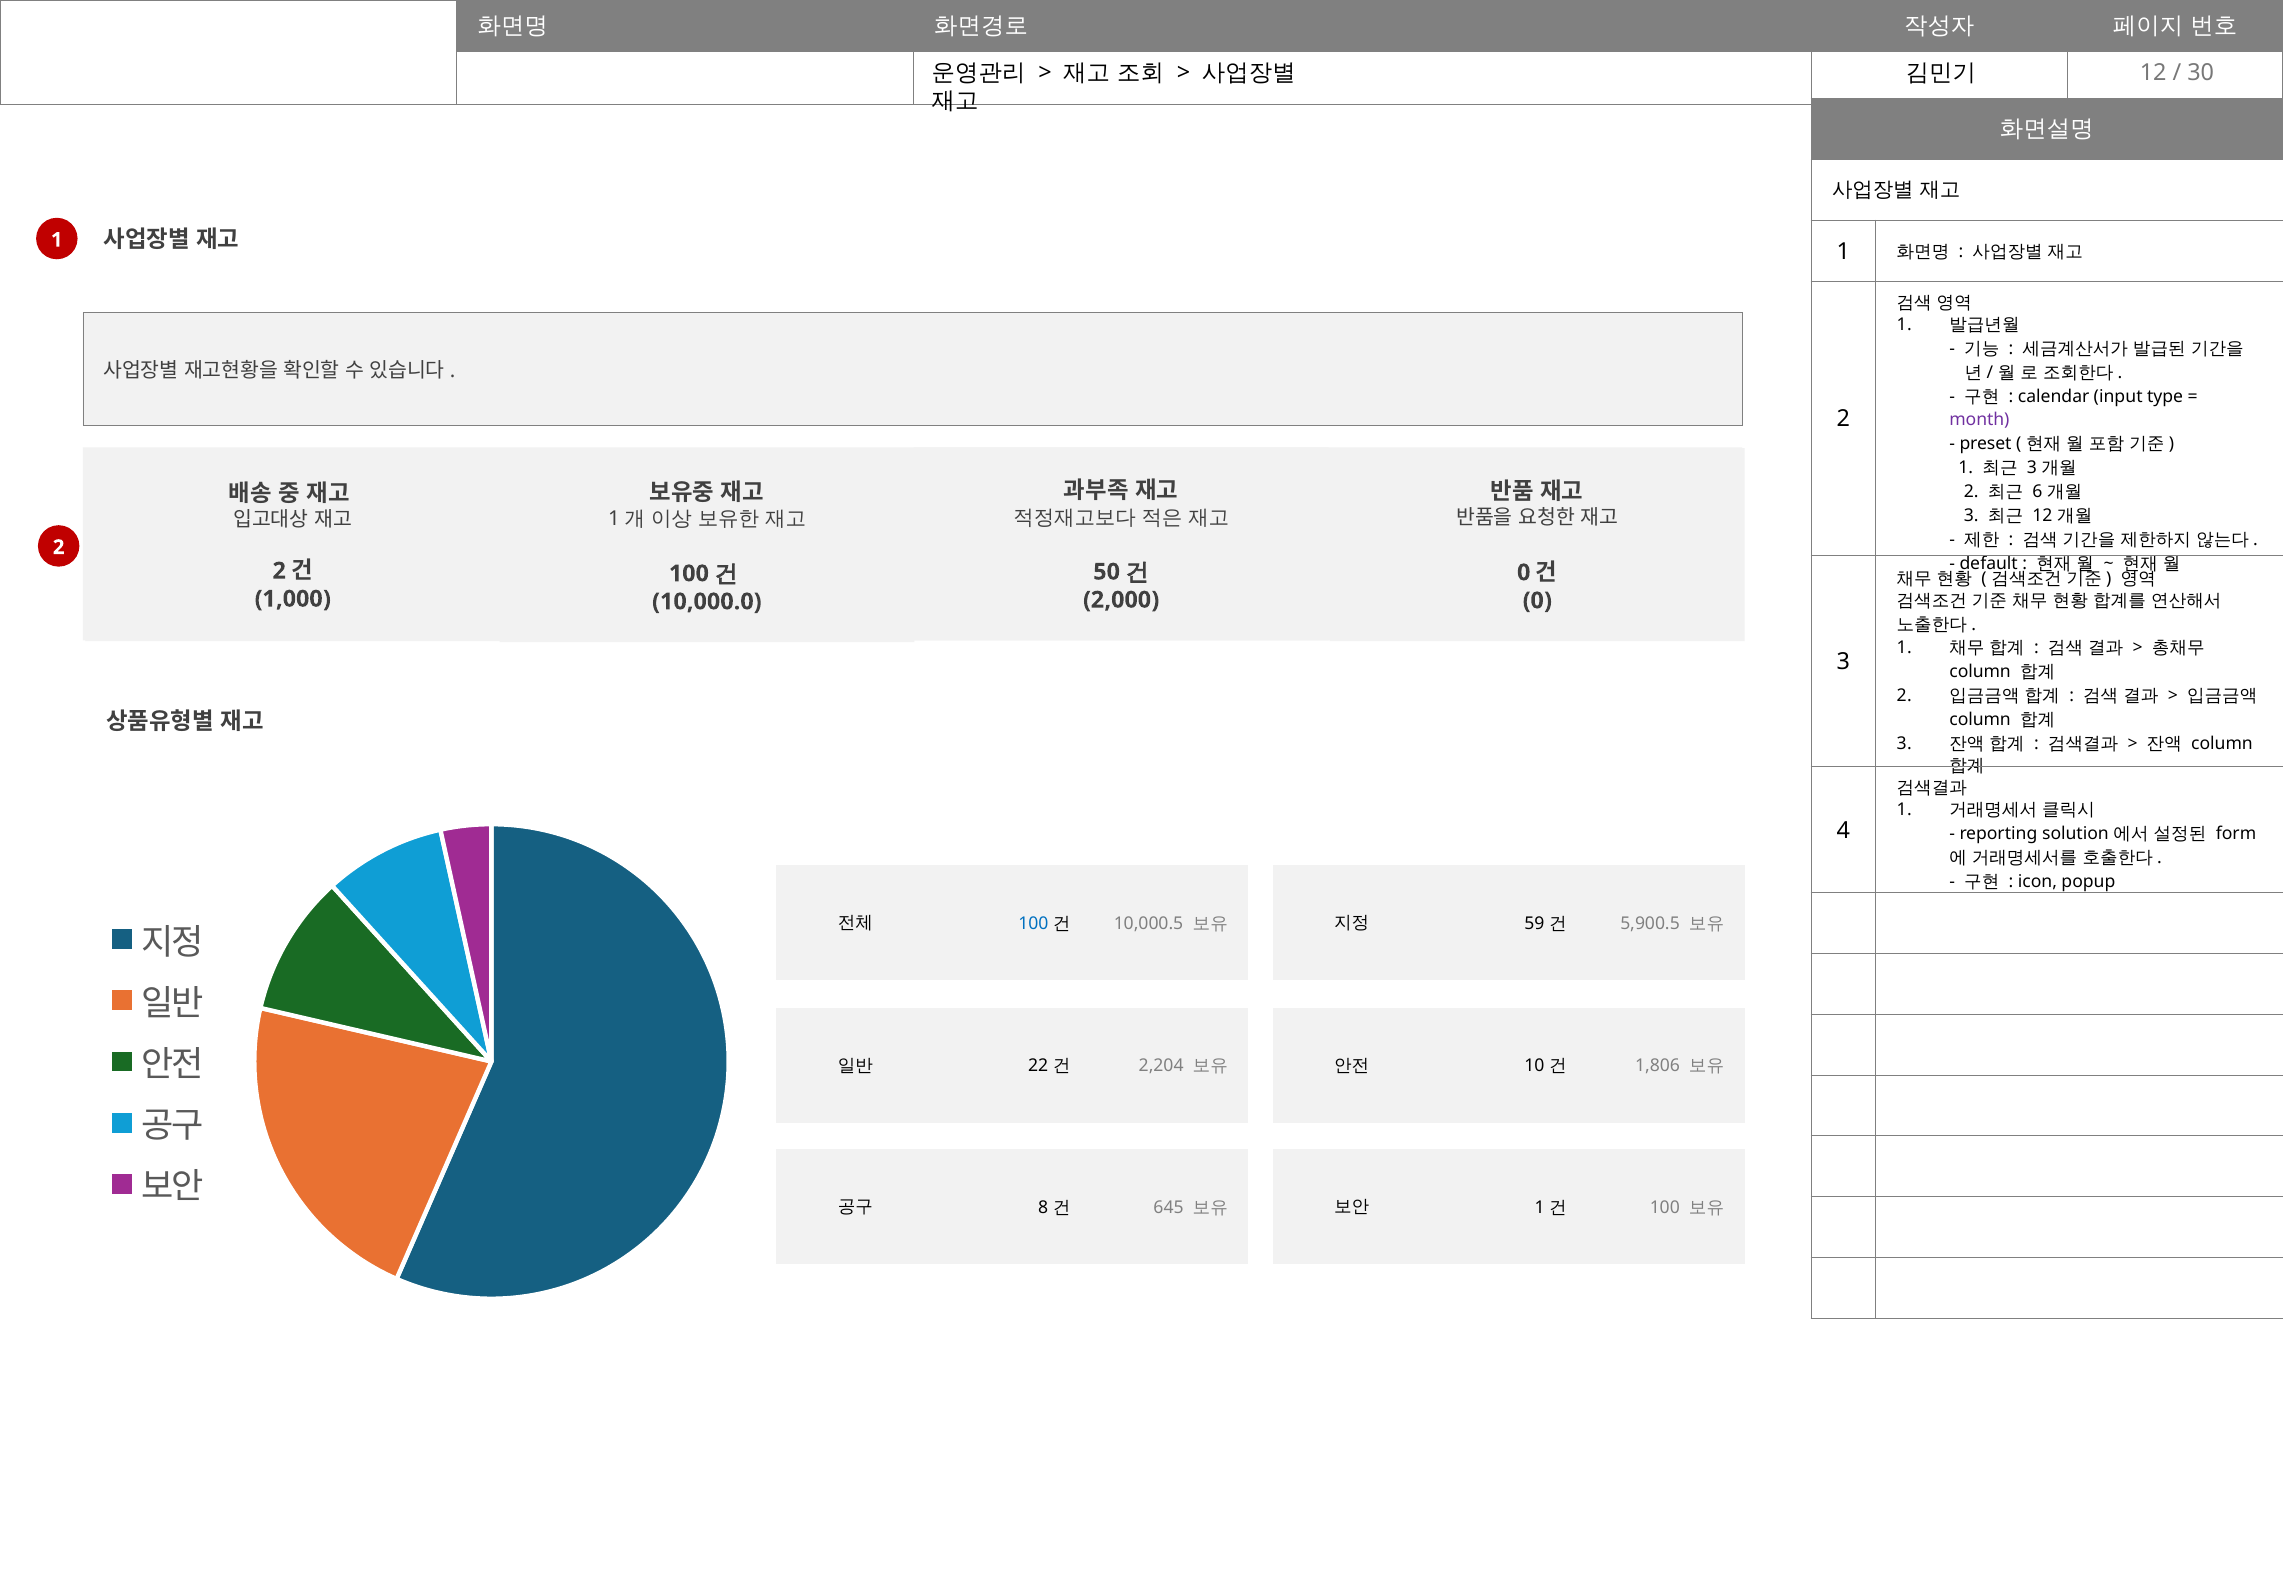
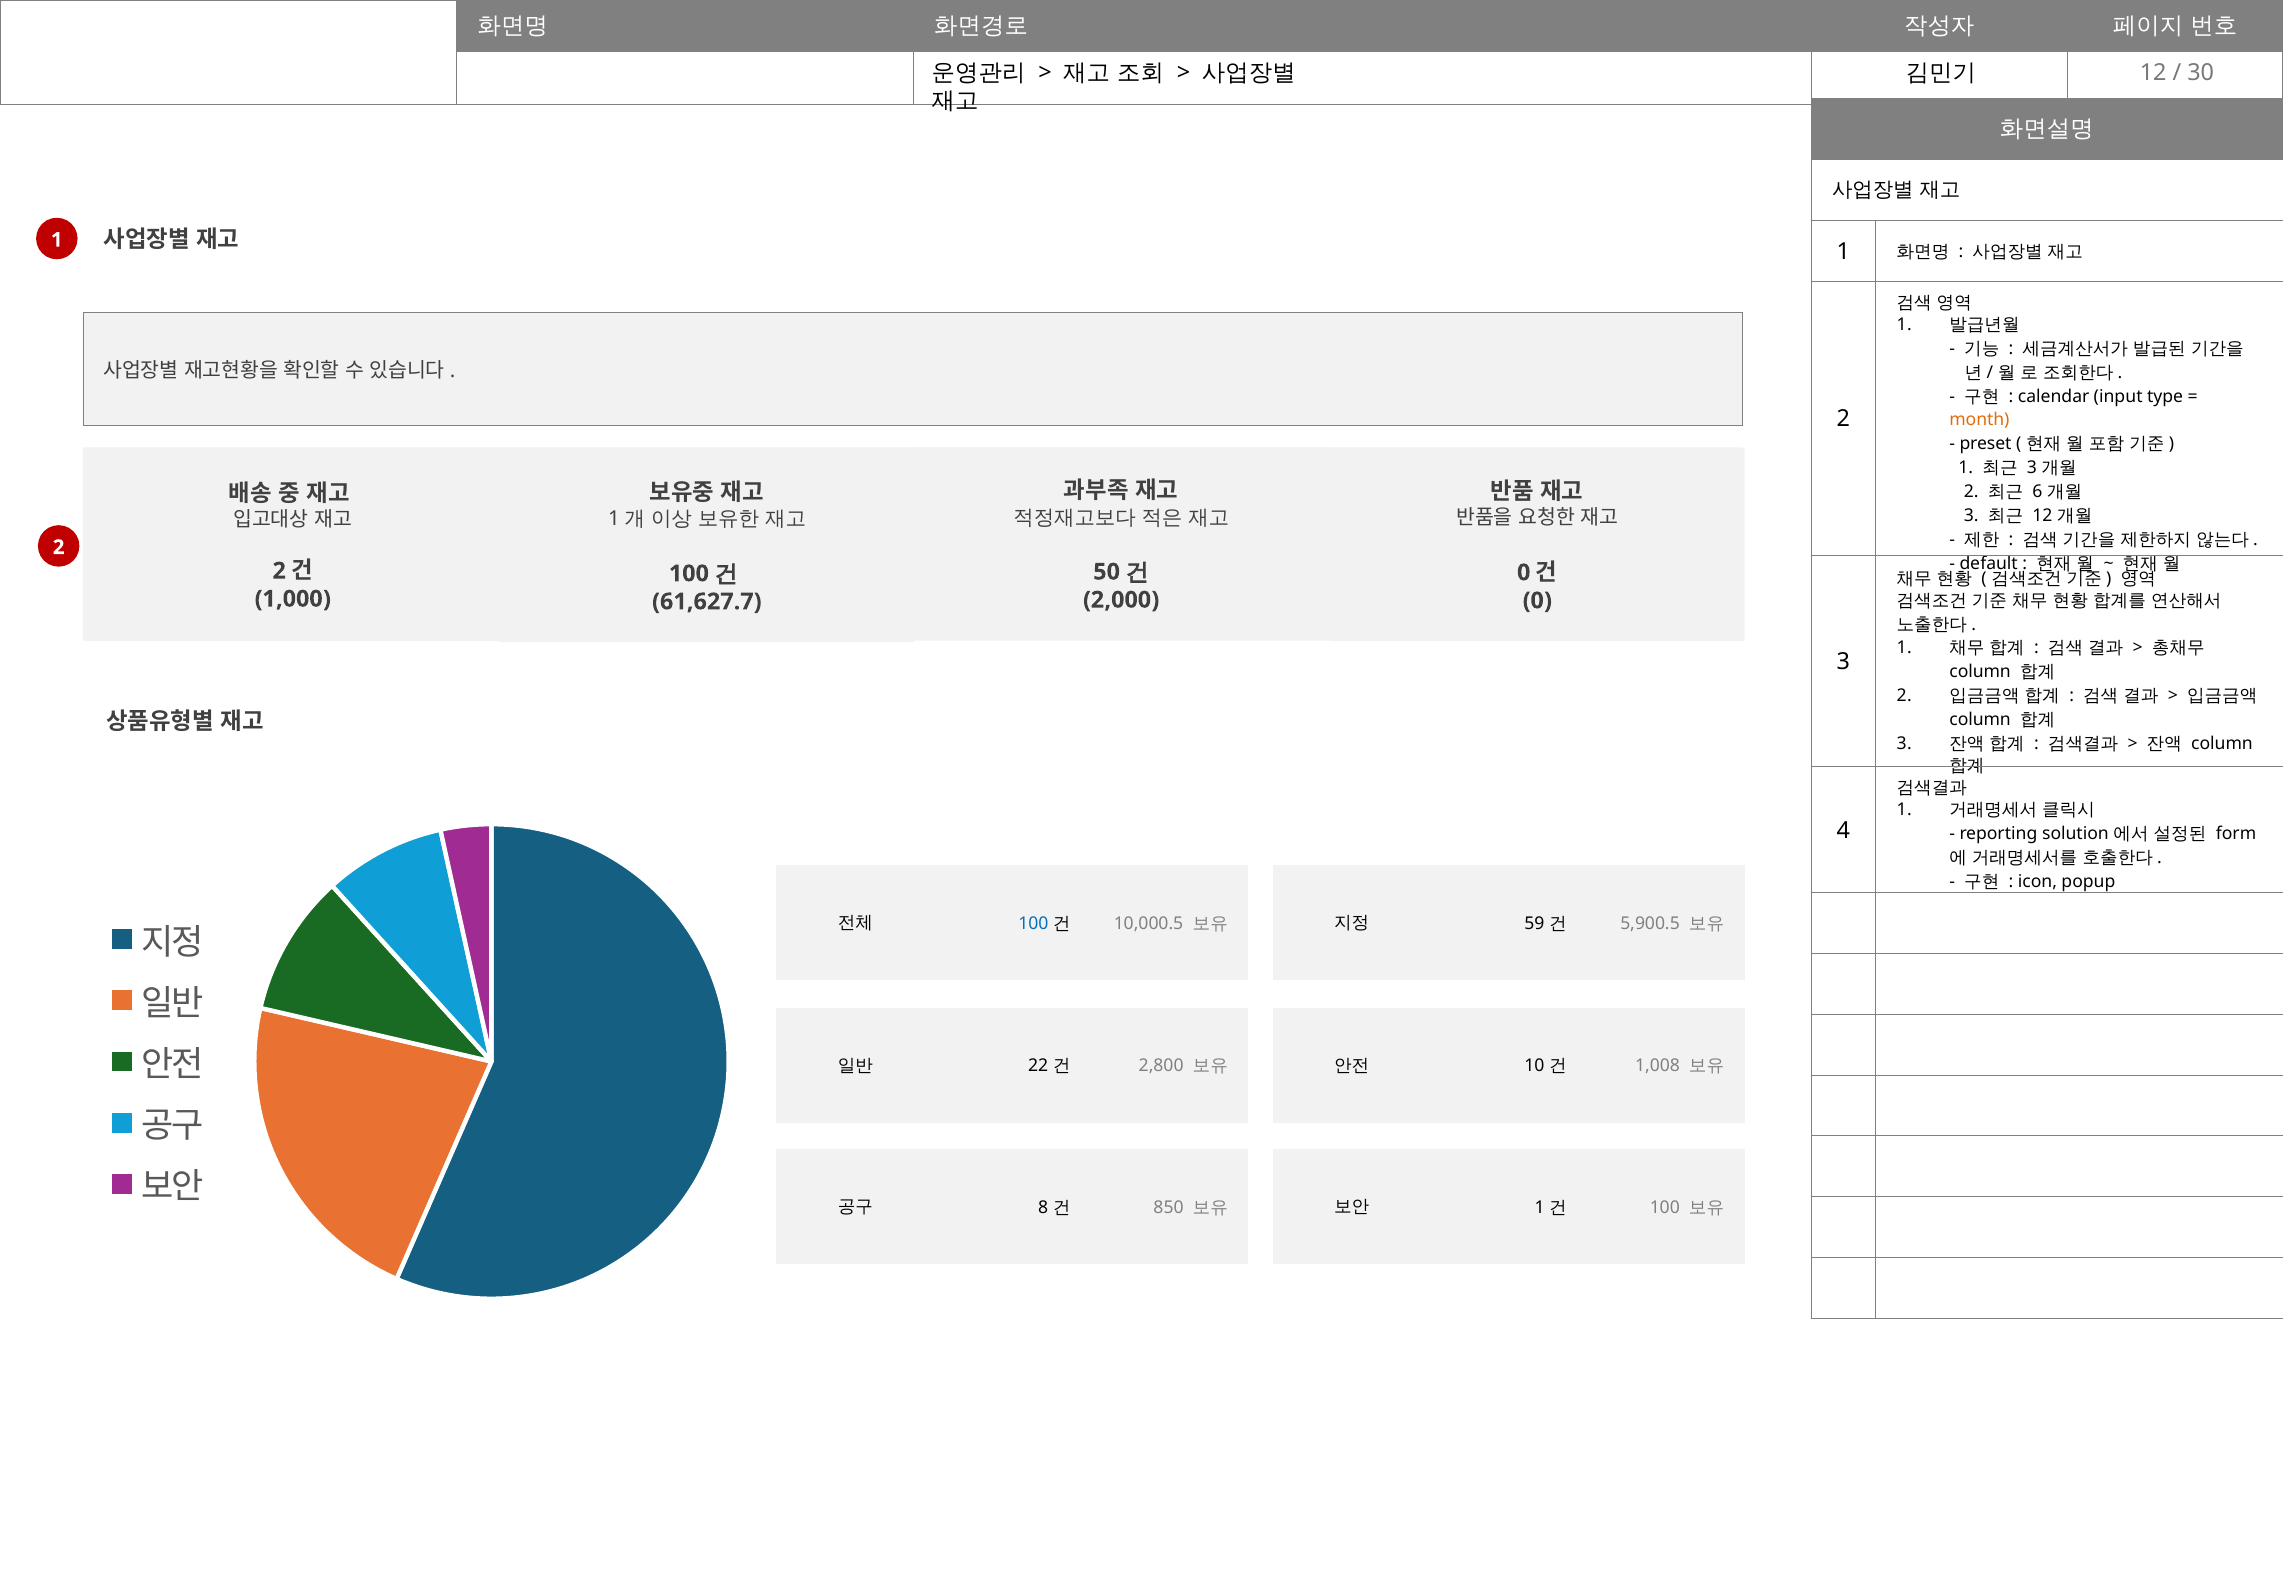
month colour: purple -> orange
10,000.0: 10,000.0 -> 61,627.7
2,204: 2,204 -> 2,800
1,806: 1,806 -> 1,008
645: 645 -> 850
